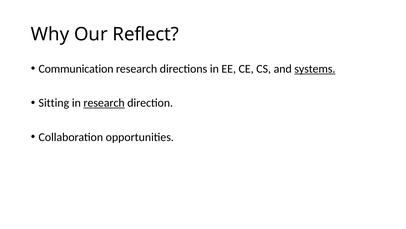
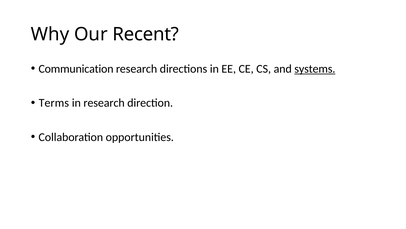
Reflect: Reflect -> Recent
Sitting: Sitting -> Terms
research at (104, 103) underline: present -> none
